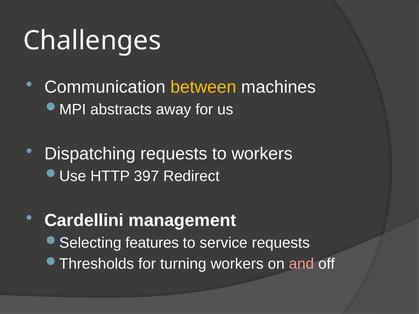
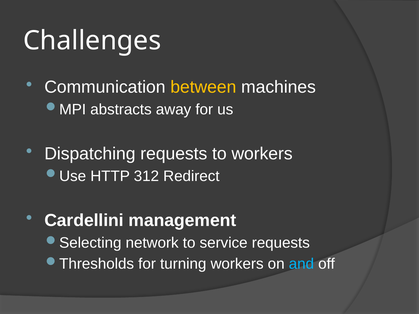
397: 397 -> 312
features: features -> network
and colour: pink -> light blue
